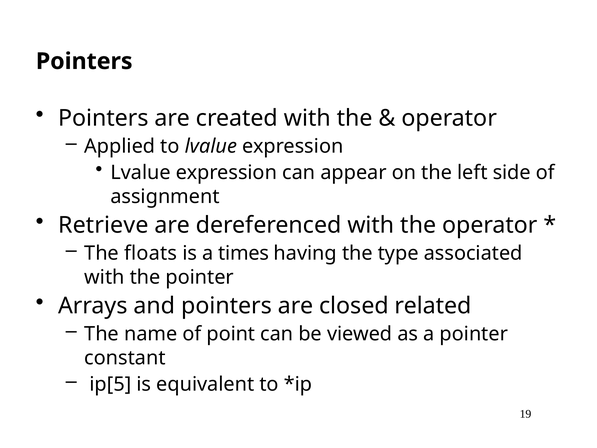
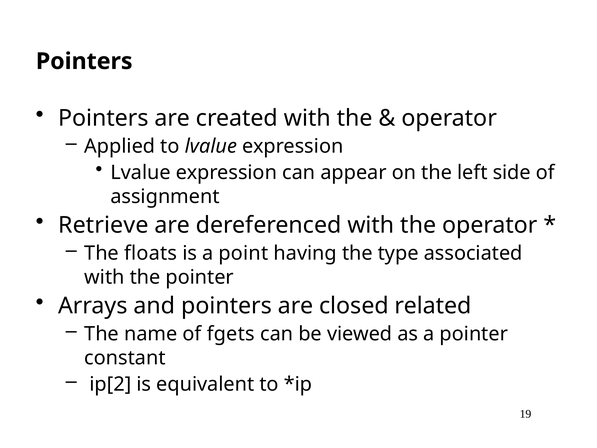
times: times -> point
point: point -> fgets
ip[5: ip[5 -> ip[2
